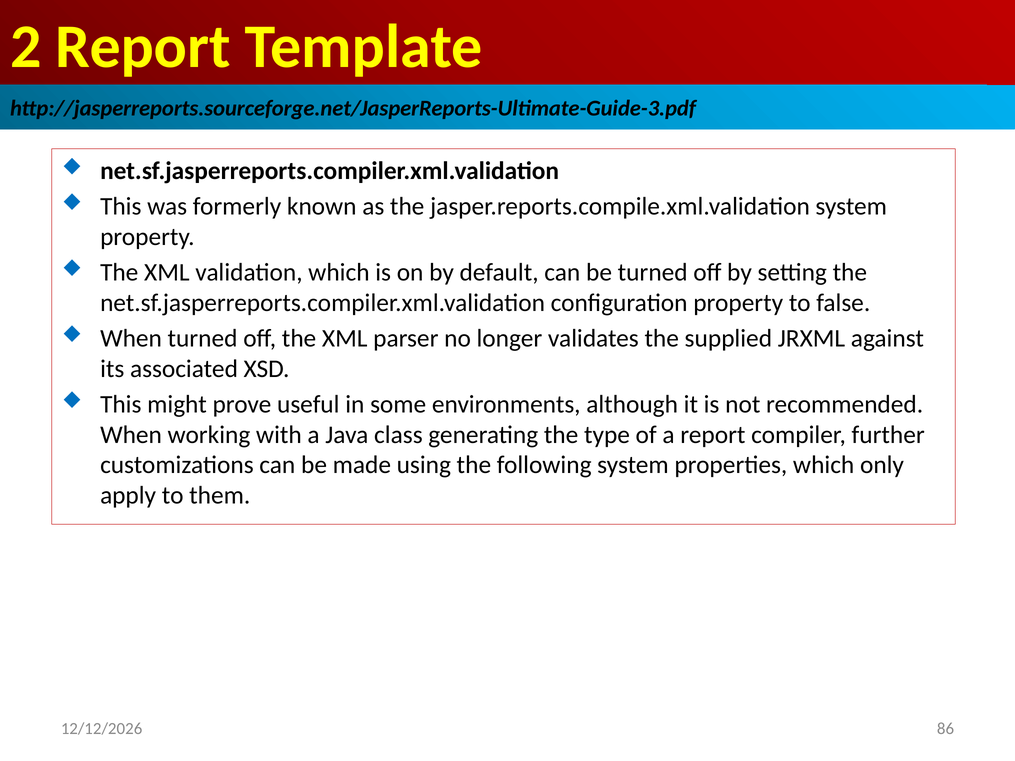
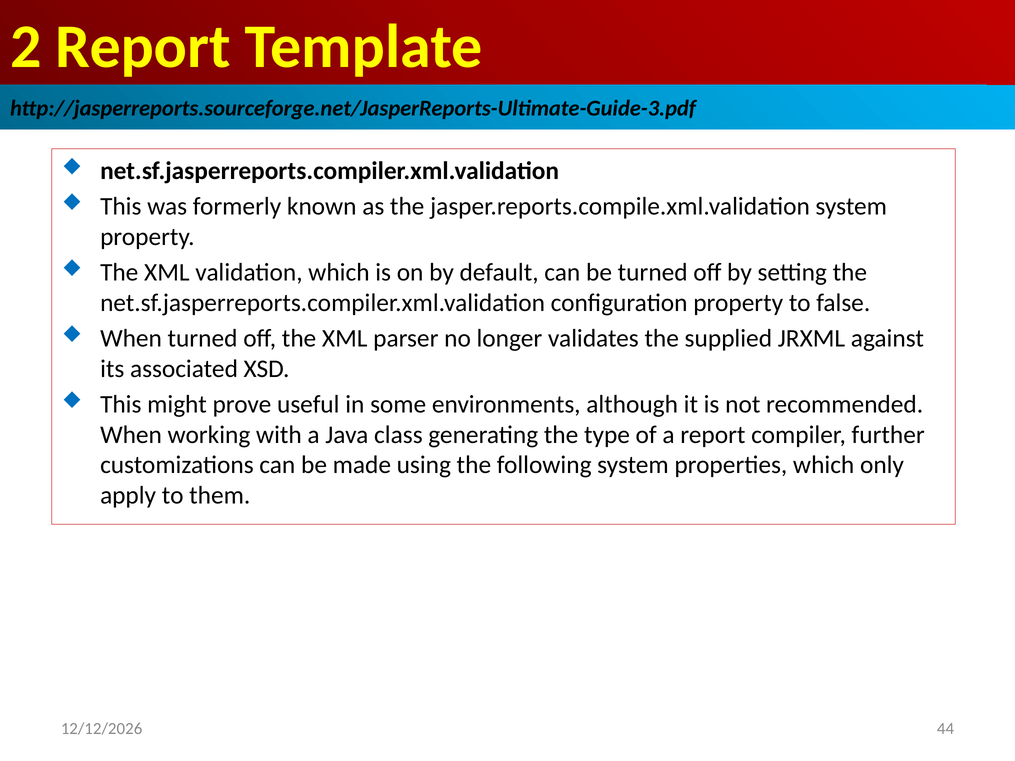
86: 86 -> 44
